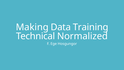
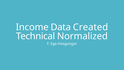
Making: Making -> Income
Training: Training -> Created
